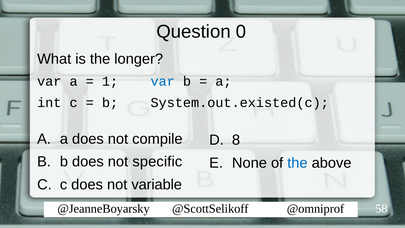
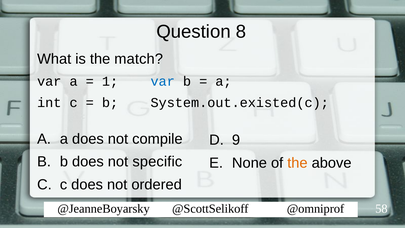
0: 0 -> 8
longer: longer -> match
8: 8 -> 9
the at (297, 163) colour: blue -> orange
variable: variable -> ordered
